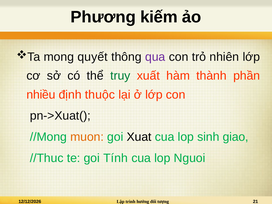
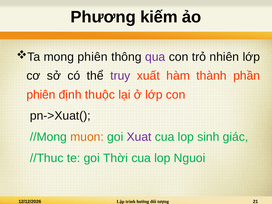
mong quyết: quyết -> phiên
truy colour: green -> purple
nhiều at (41, 95): nhiều -> phiên
Xuat colour: black -> purple
giao: giao -> giác
Tính: Tính -> Thời
